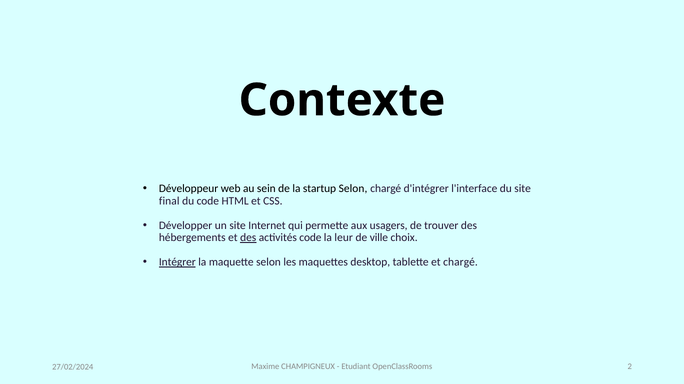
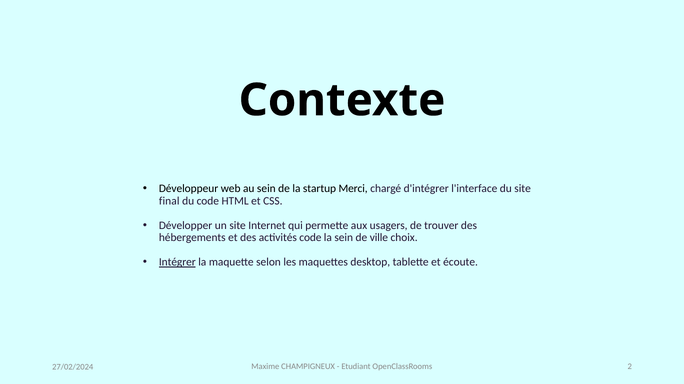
startup Selon: Selon -> Merci
des at (248, 238) underline: present -> none
la leur: leur -> sein
et chargé: chargé -> écoute
